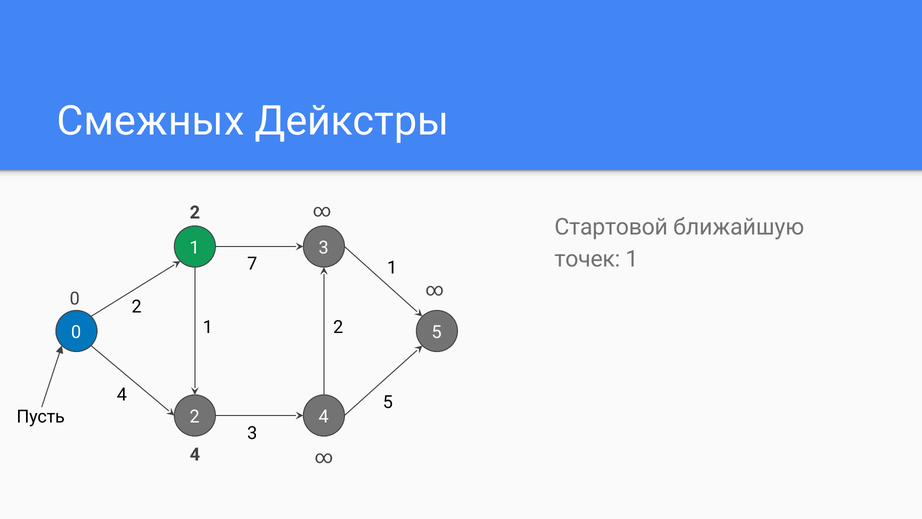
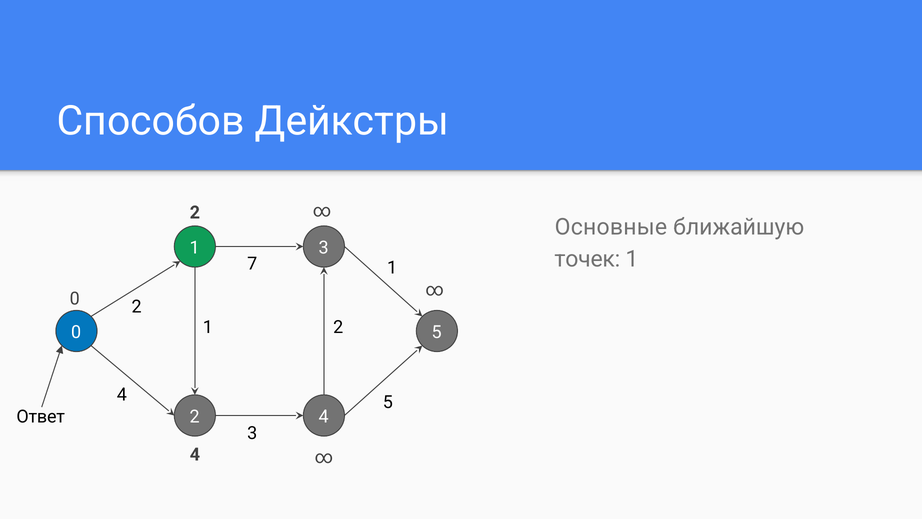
Смежных: Смежных -> Способов
Стартовой: Стартовой -> Основные
Пусть: Пусть -> Ответ
